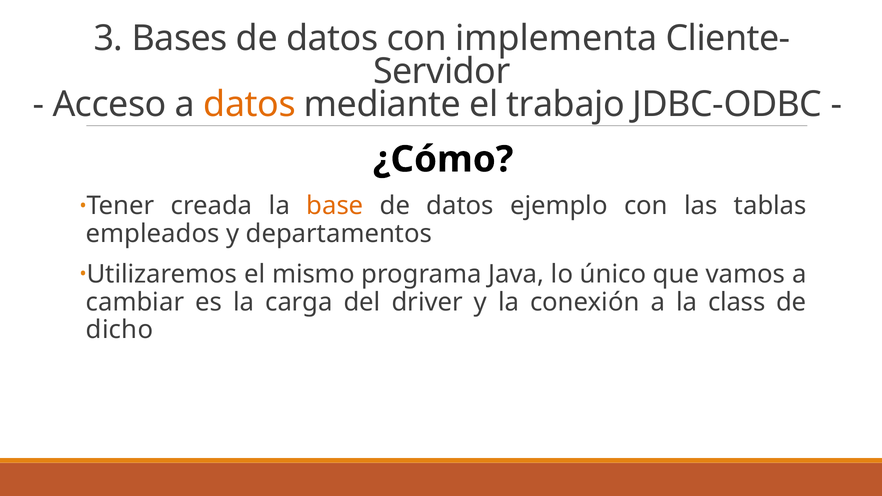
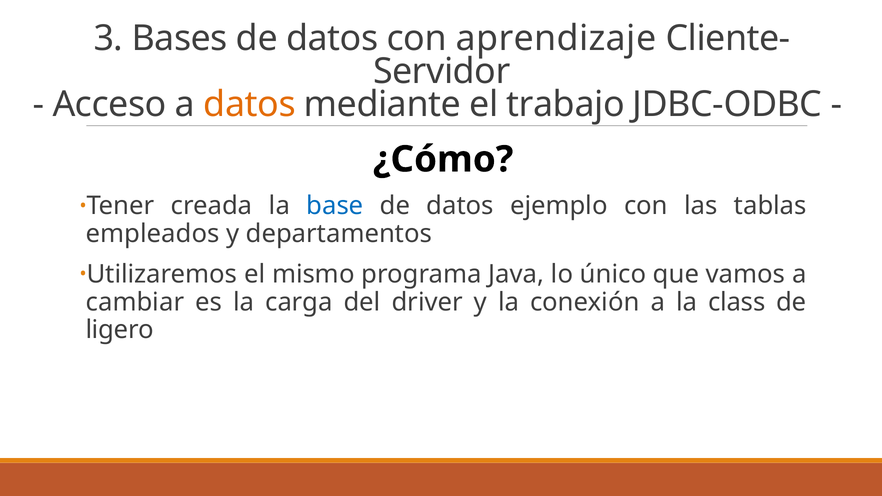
implementa: implementa -> aprendizaje
base colour: orange -> blue
dicho: dicho -> ligero
